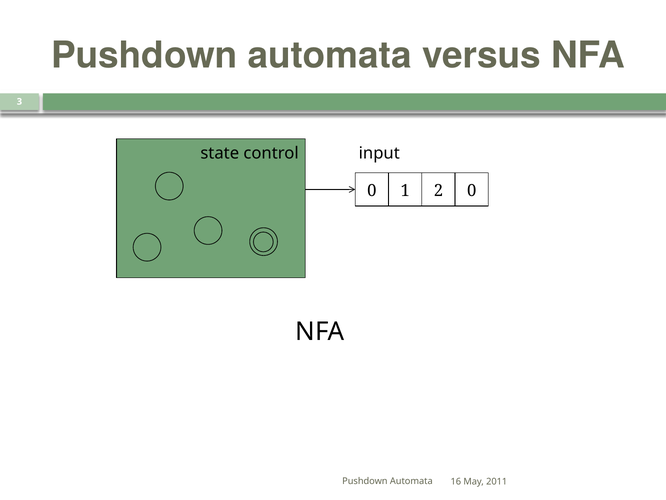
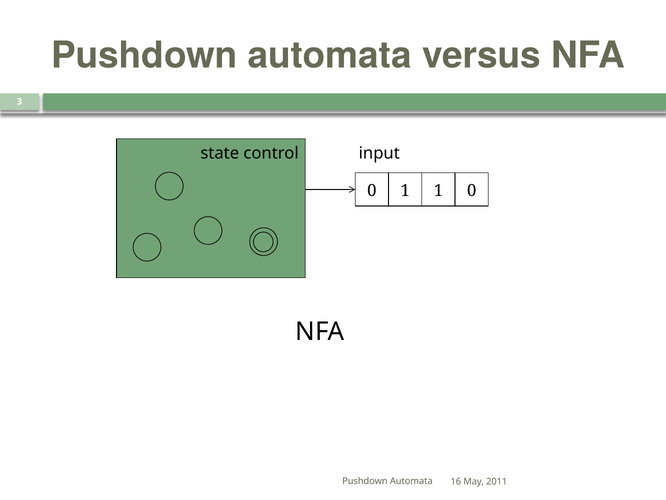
1 2: 2 -> 1
